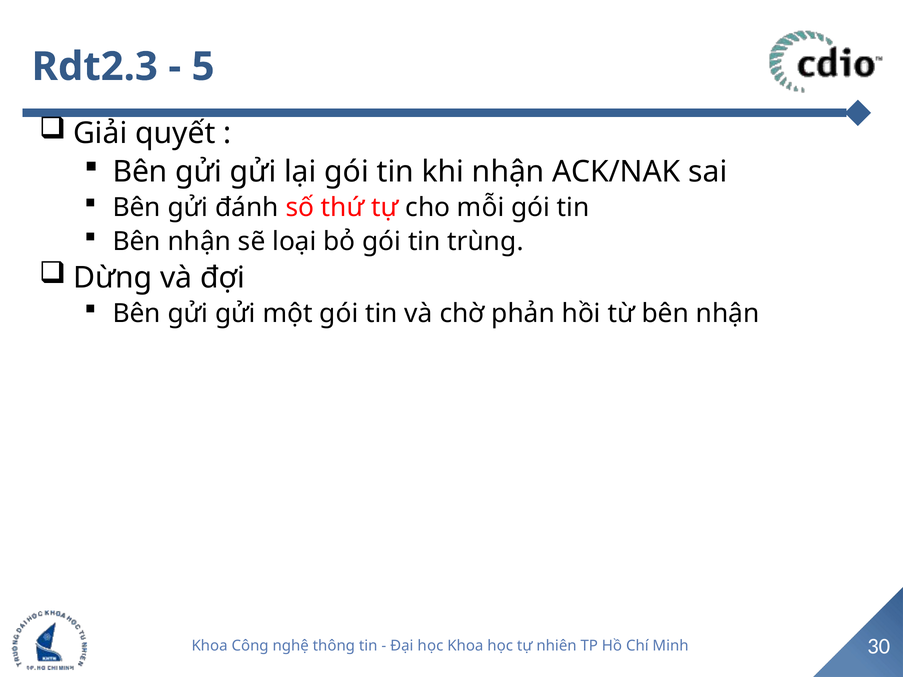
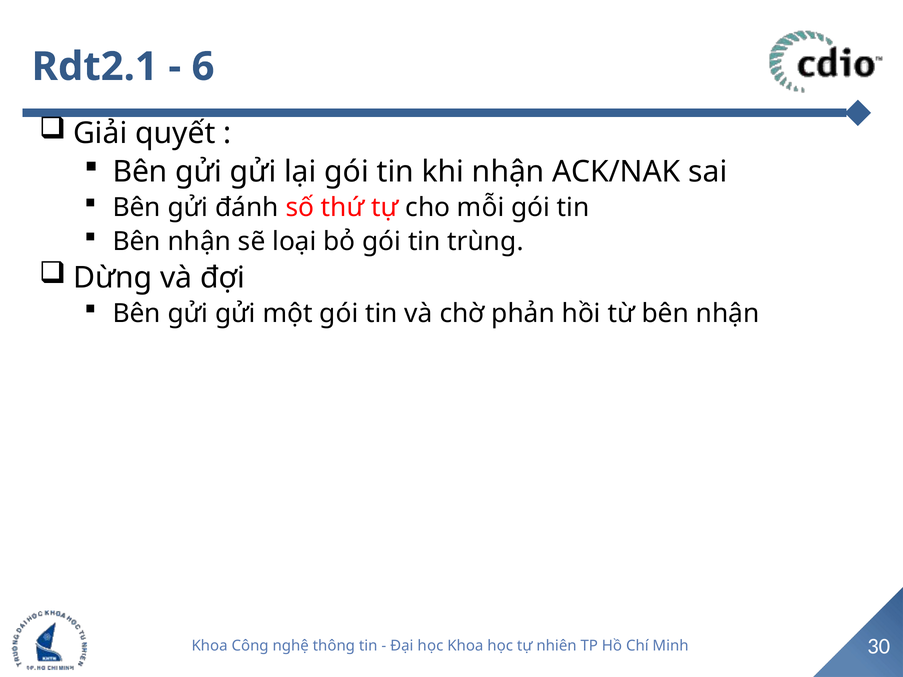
Rdt2.3: Rdt2.3 -> Rdt2.1
5: 5 -> 6
